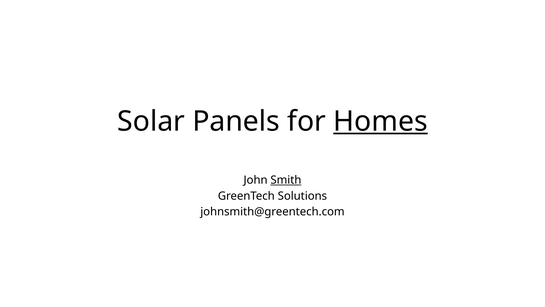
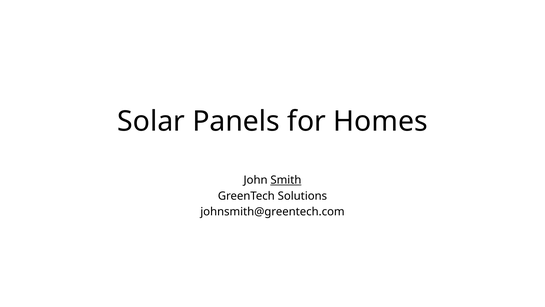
Homes underline: present -> none
